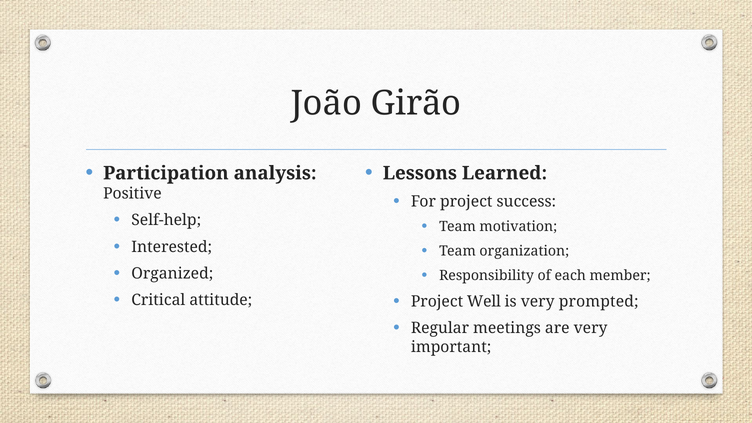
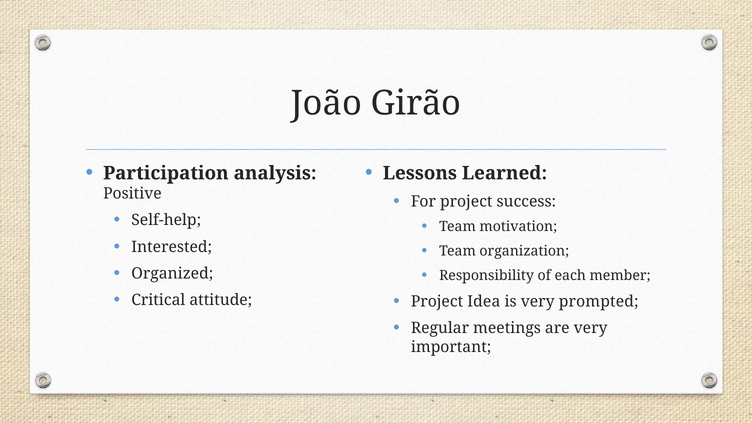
Well: Well -> Idea
